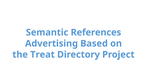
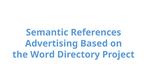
Treat: Treat -> Word
